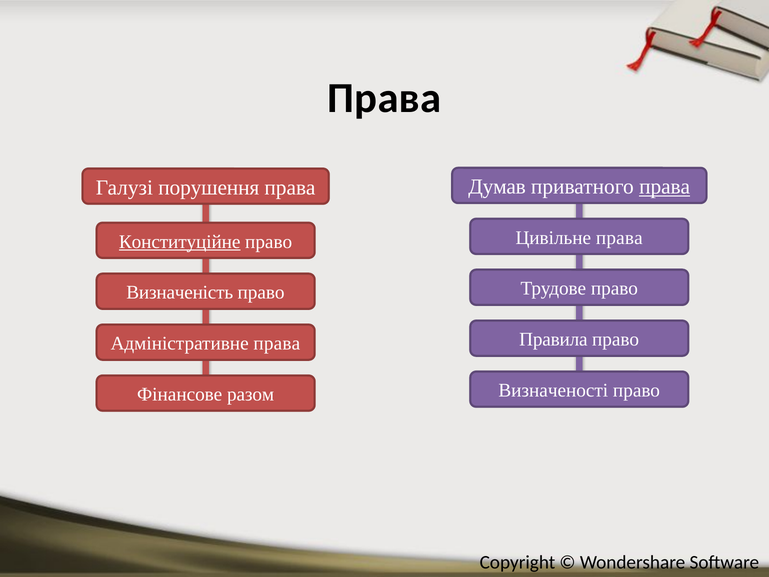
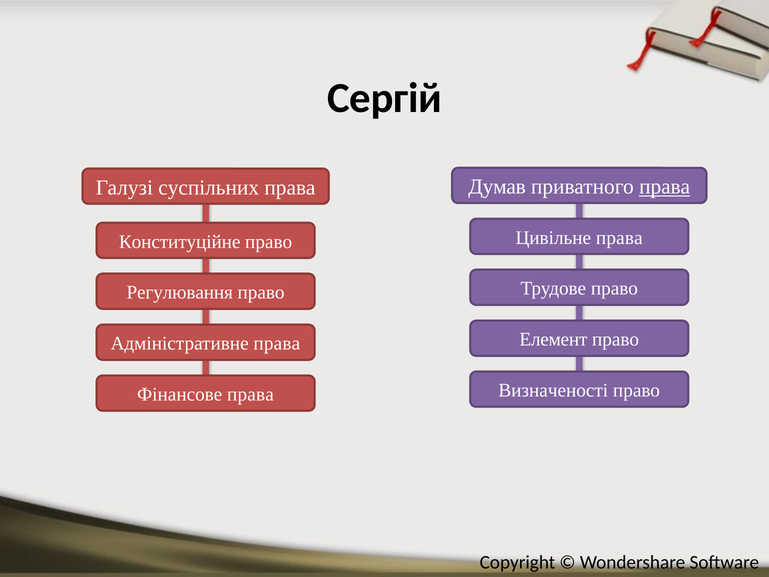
Права at (384, 98): Права -> Сергій
порушення: порушення -> суспільних
Конституційне underline: present -> none
Визначеність: Визначеність -> Регулювання
Правила: Правила -> Елемент
Фінансове разом: разом -> права
